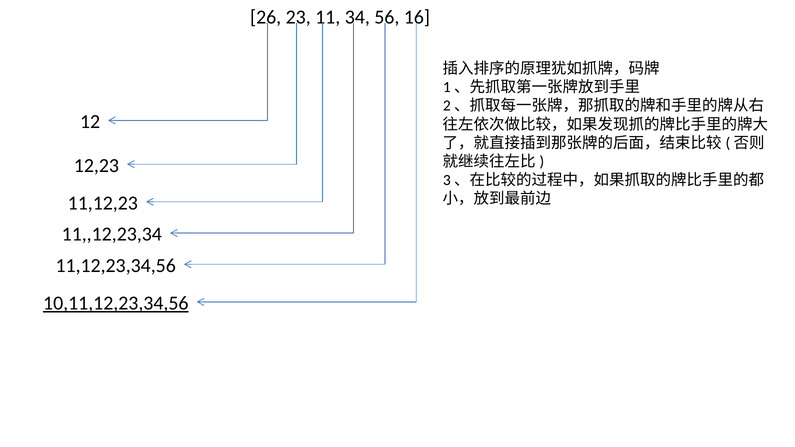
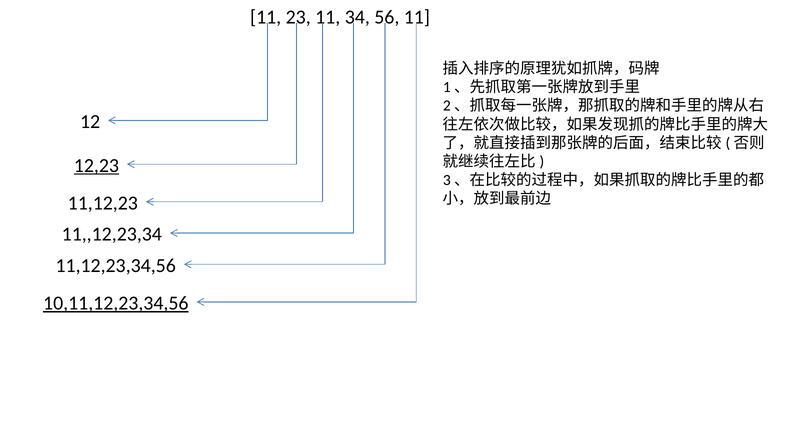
26 at (266, 17): 26 -> 11
56 16: 16 -> 11
12,23 underline: none -> present
